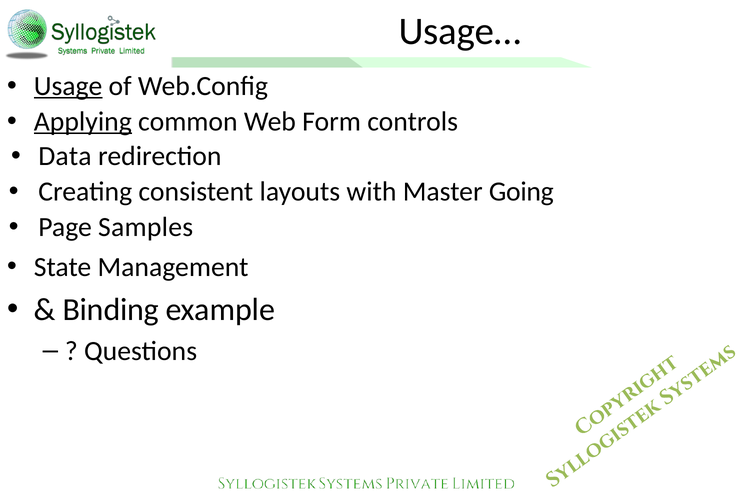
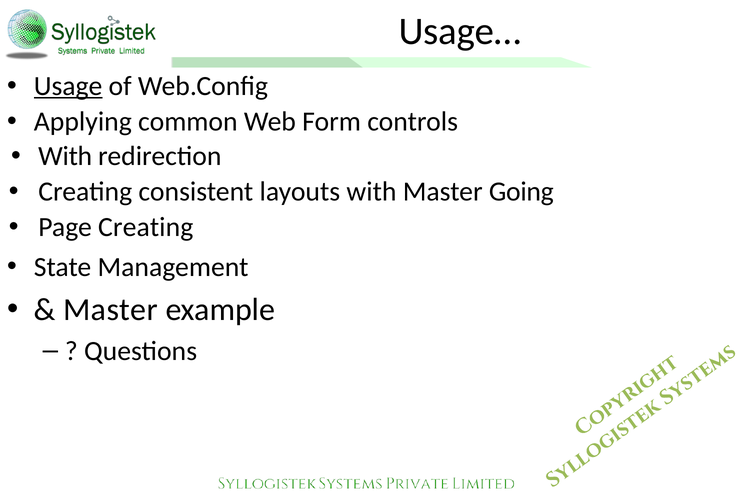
Applying underline: present -> none
Data at (65, 156): Data -> With
Page Samples: Samples -> Creating
Binding at (111, 310): Binding -> Master
